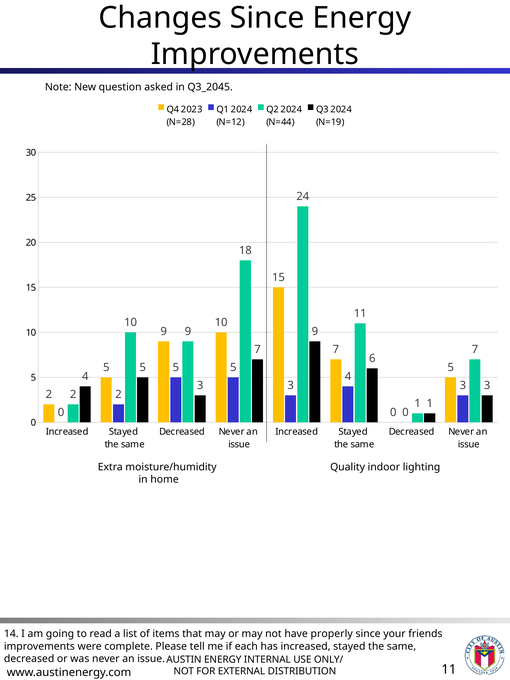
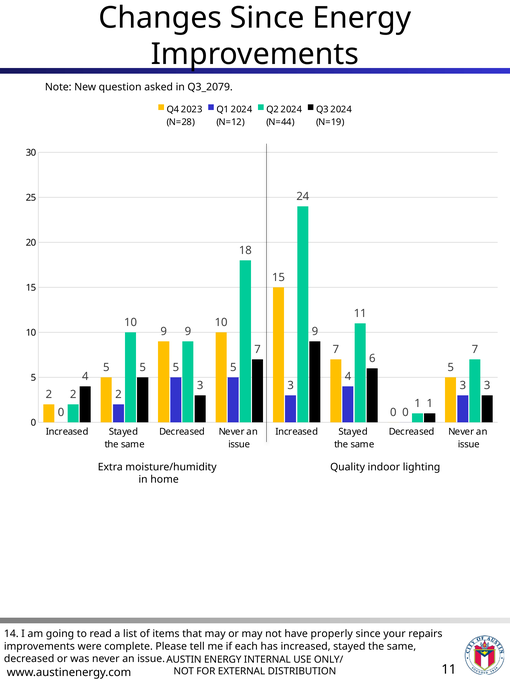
Q3_2045: Q3_2045 -> Q3_2079
friends: friends -> repairs
